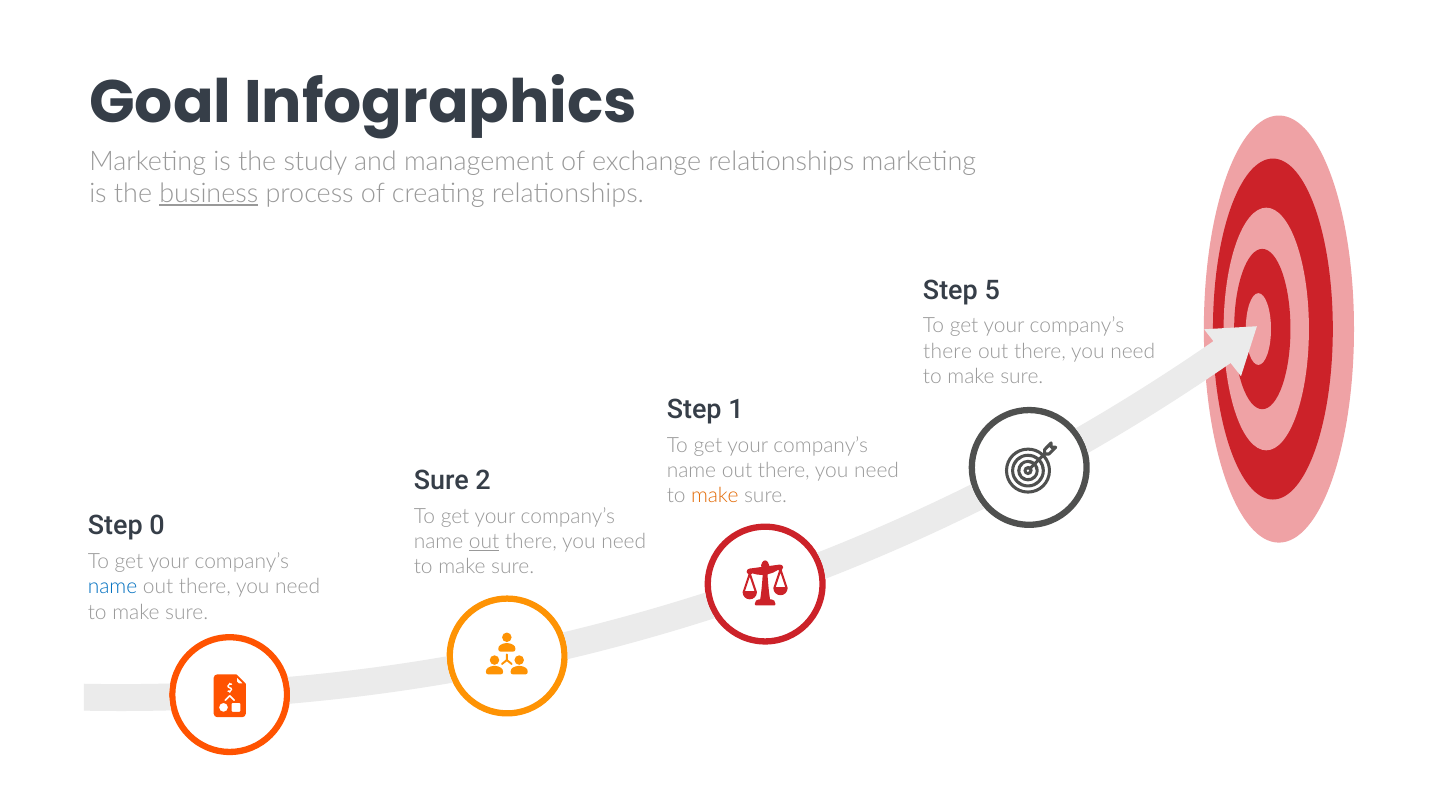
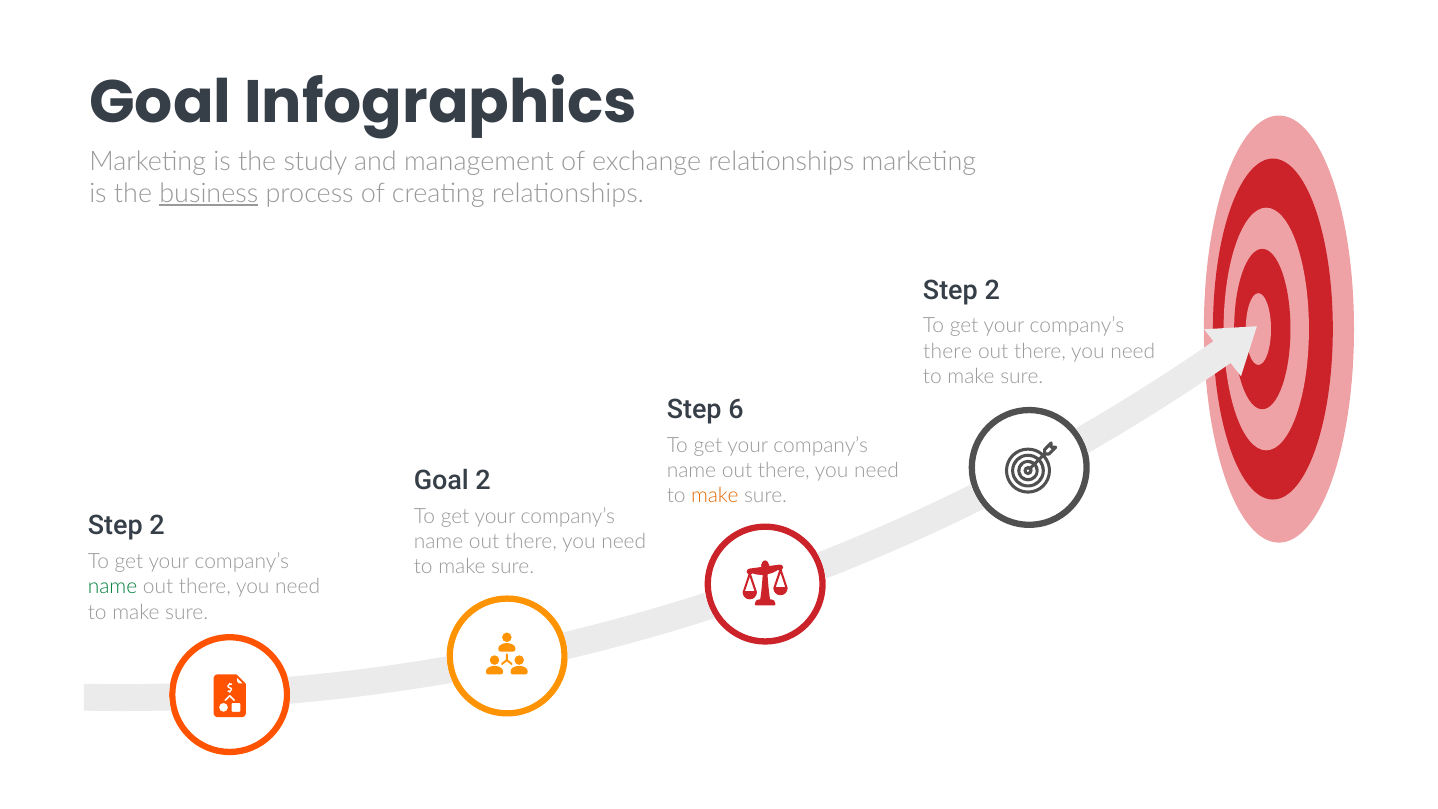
5 at (992, 290): 5 -> 2
1: 1 -> 6
Sure at (441, 481): Sure -> Goal
0 at (157, 526): 0 -> 2
out at (484, 542) underline: present -> none
name at (113, 587) colour: blue -> green
